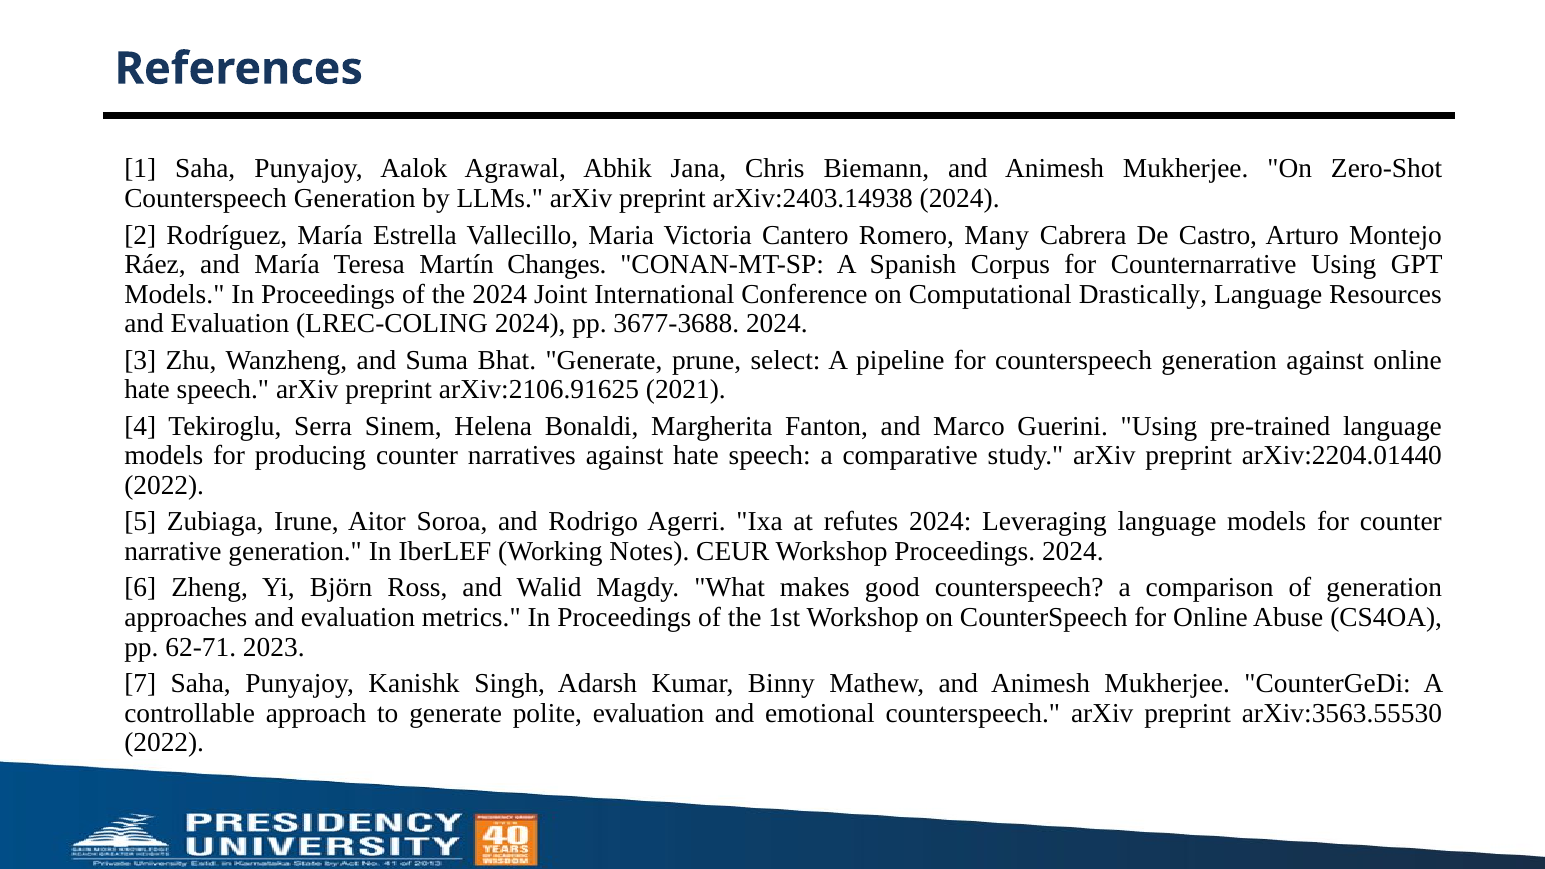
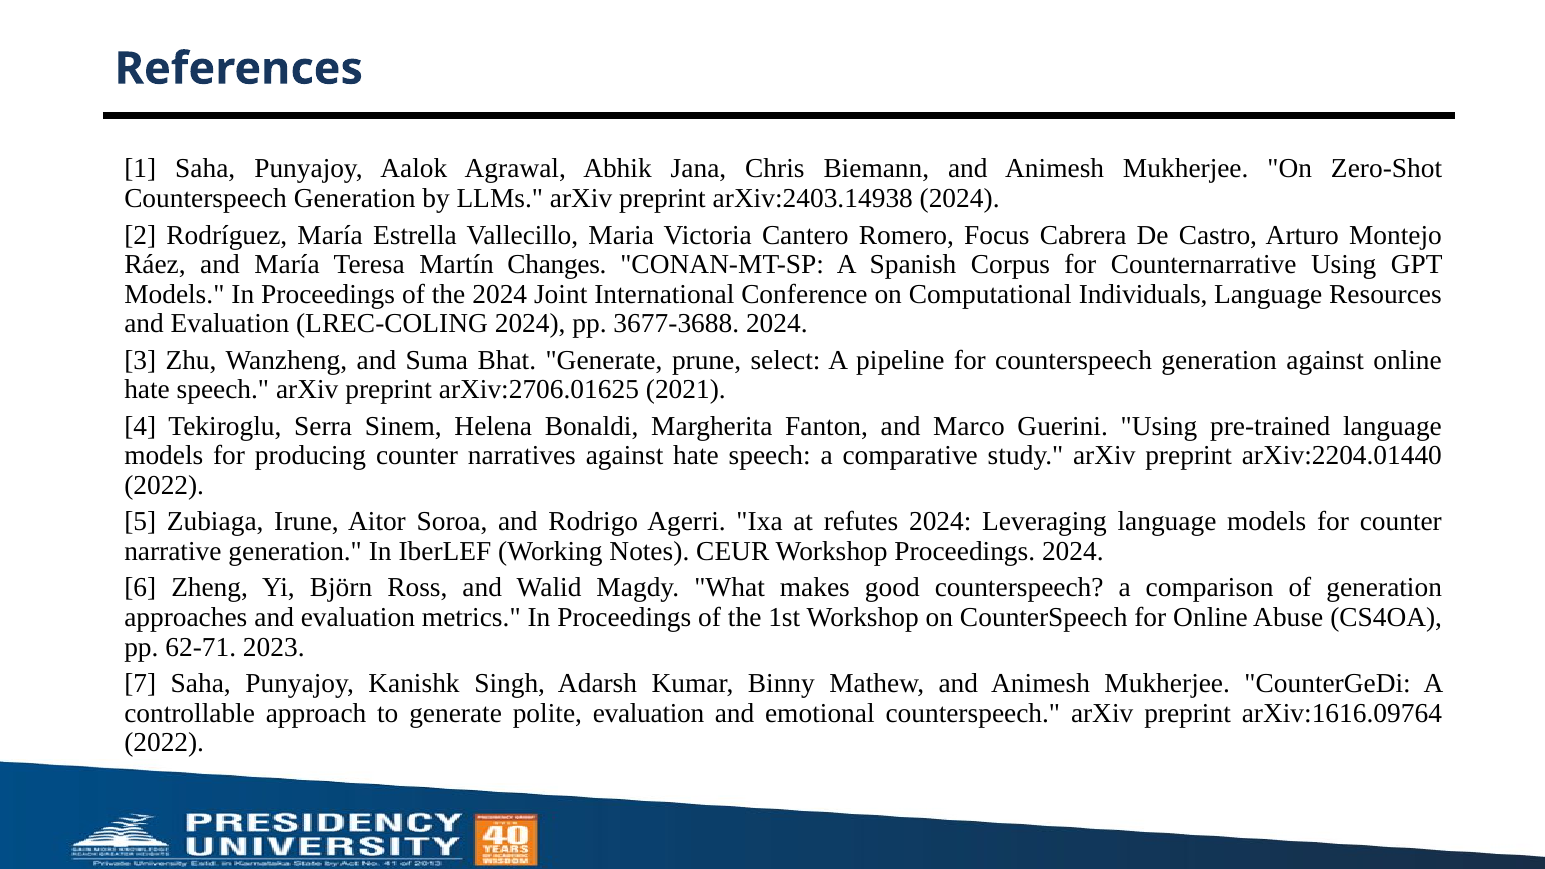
Many: Many -> Focus
Drastically: Drastically -> Individuals
arXiv:2106.91625: arXiv:2106.91625 -> arXiv:2706.01625
arXiv:3563.55530: arXiv:3563.55530 -> arXiv:1616.09764
